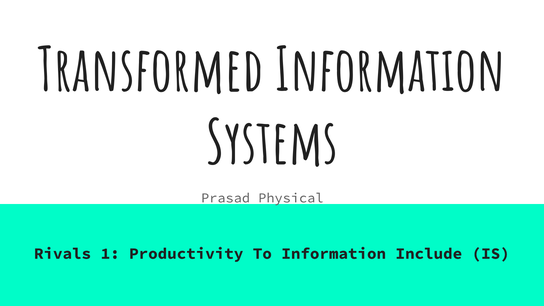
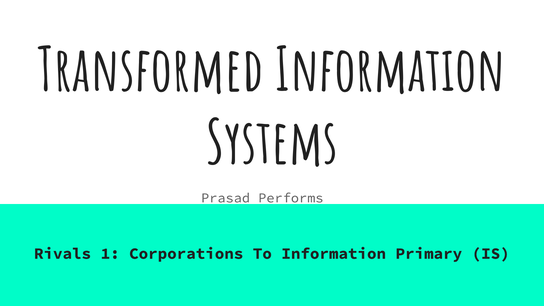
Physical: Physical -> Performs
Productivity: Productivity -> Corporations
Include: Include -> Primary
